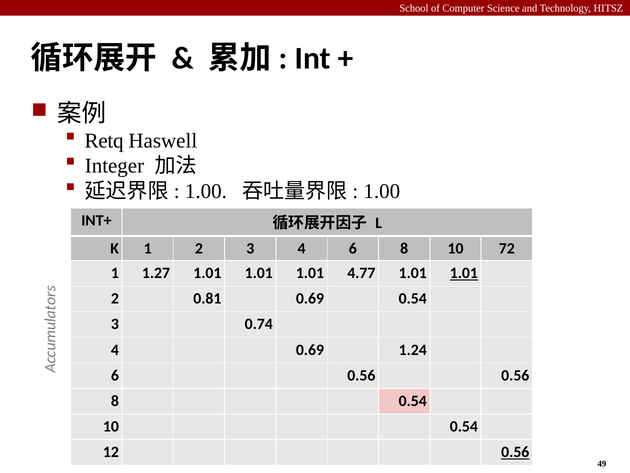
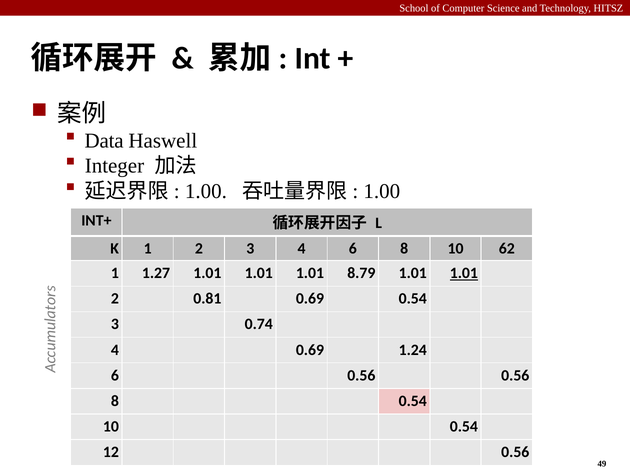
Retq: Retq -> Data
72: 72 -> 62
4.77: 4.77 -> 8.79
0.56 at (515, 452) underline: present -> none
